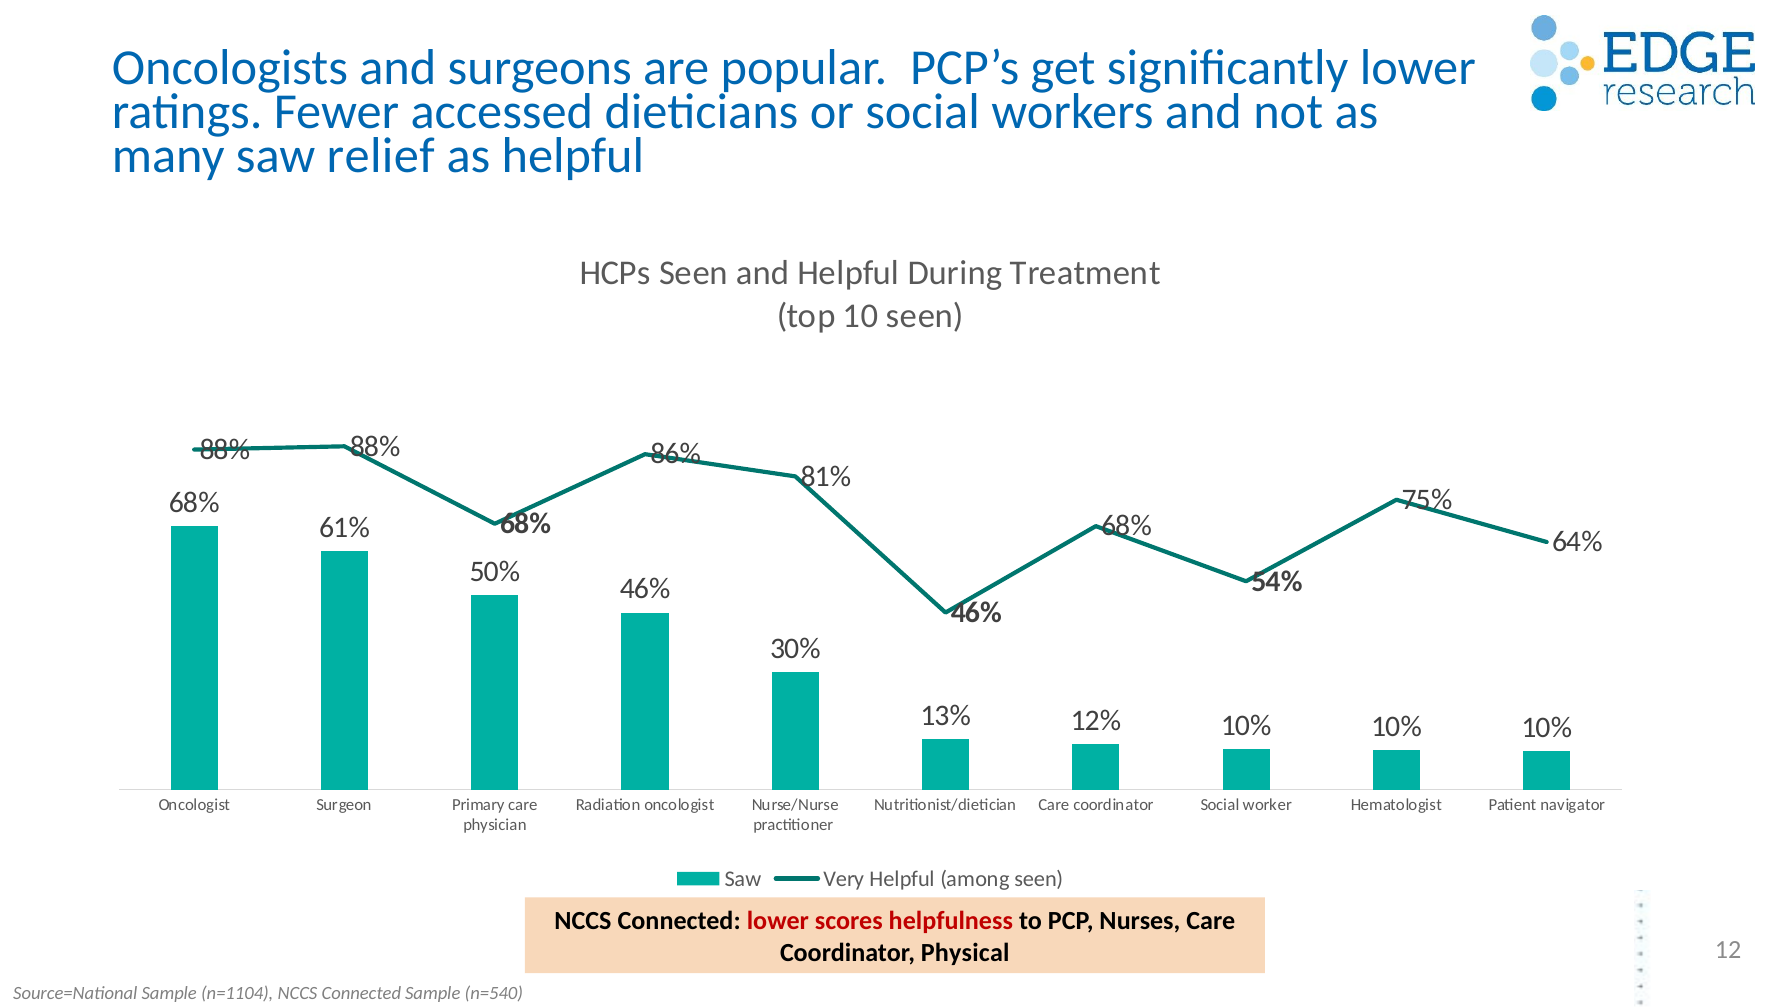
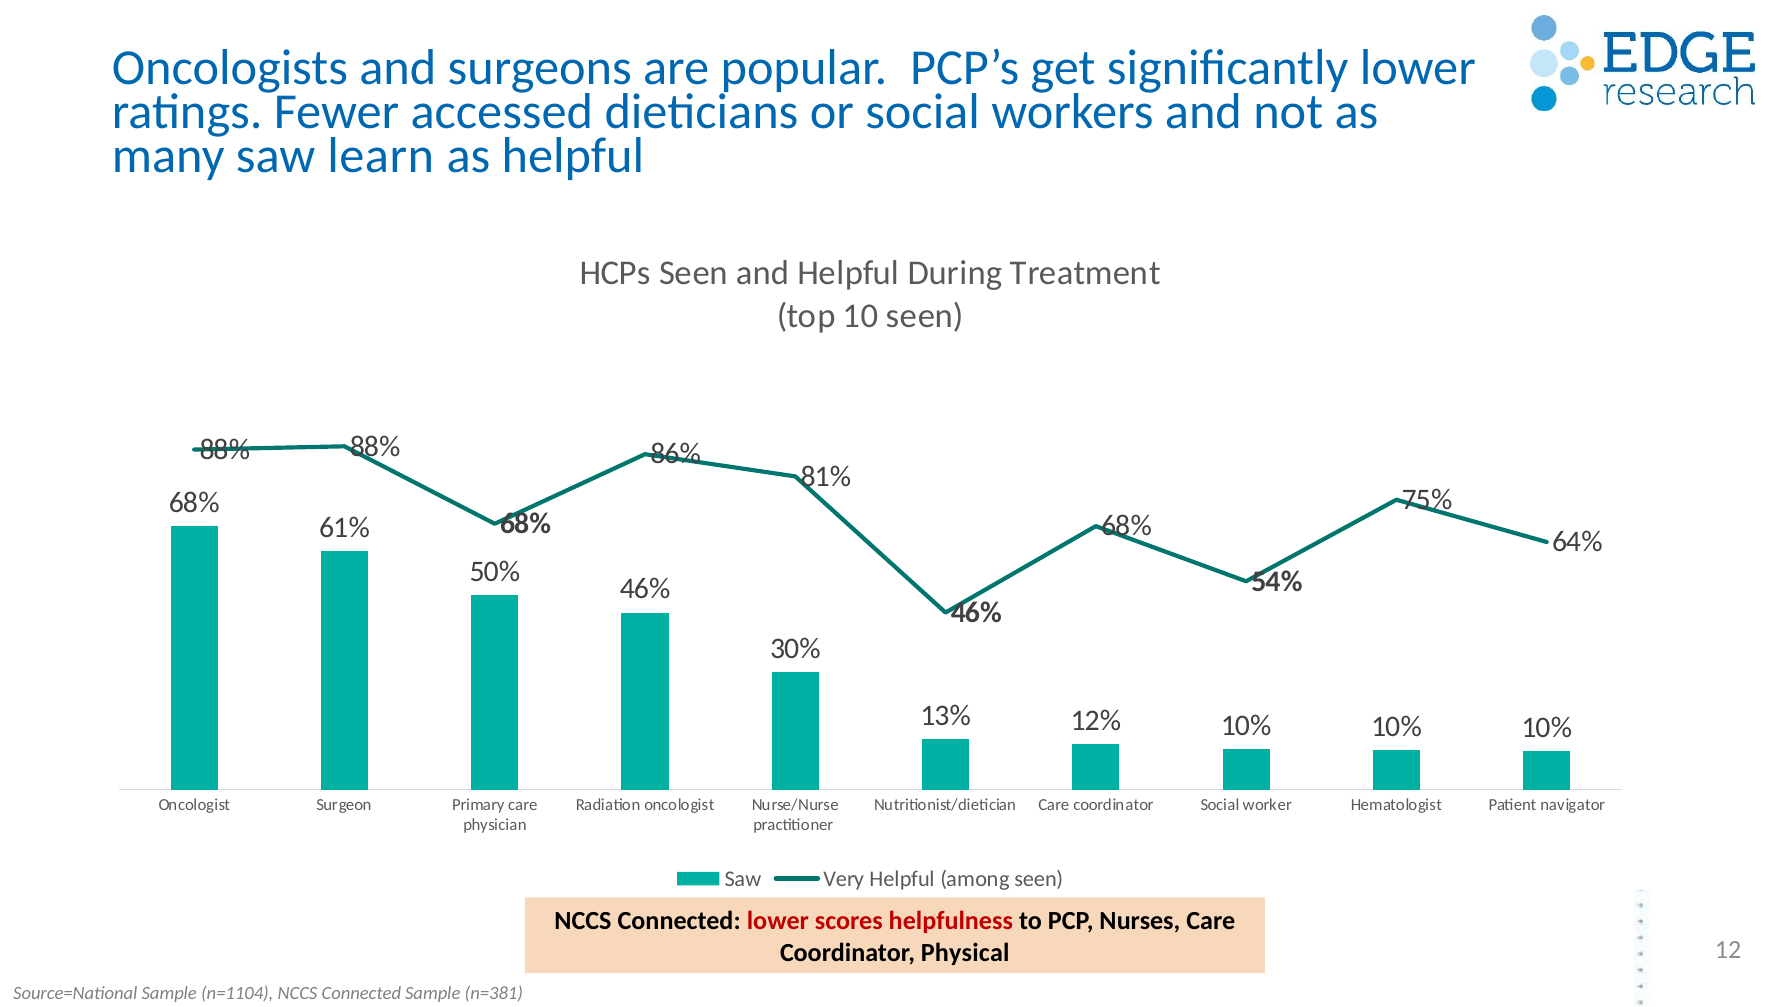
relief: relief -> learn
n=540: n=540 -> n=381
